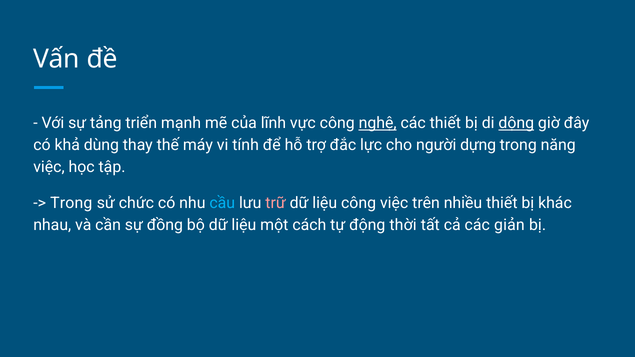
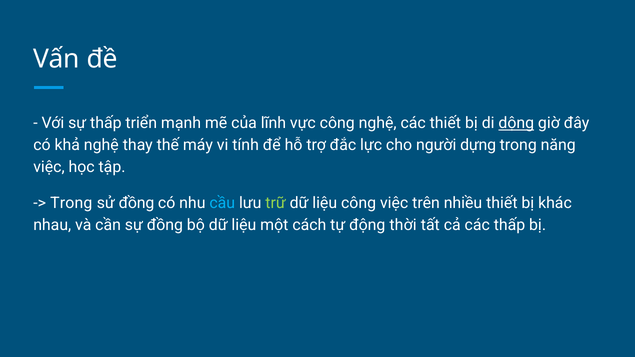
sự tảng: tảng -> thấp
nghệ at (378, 123) underline: present -> none
khả dùng: dùng -> nghệ
sử chức: chức -> đồng
trữ colour: pink -> light green
các giản: giản -> thấp
